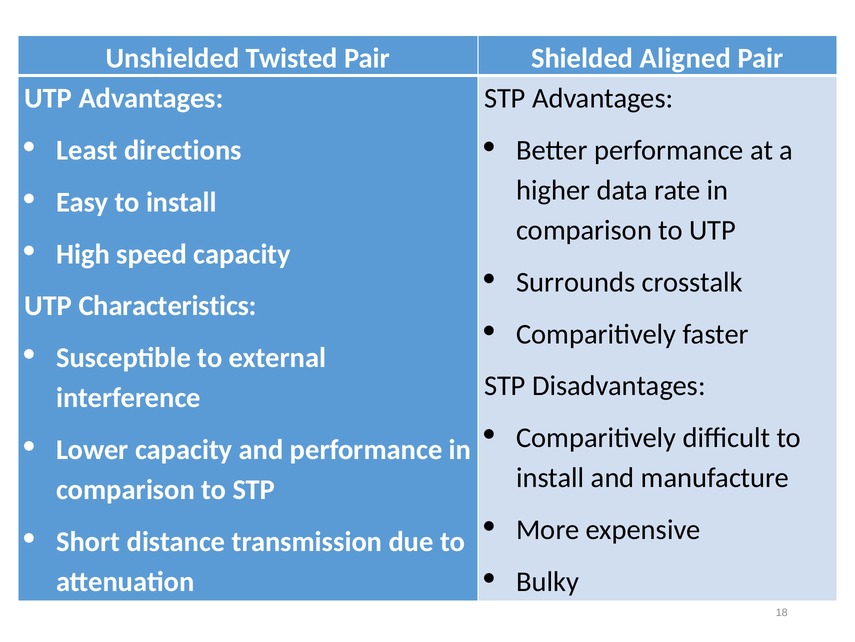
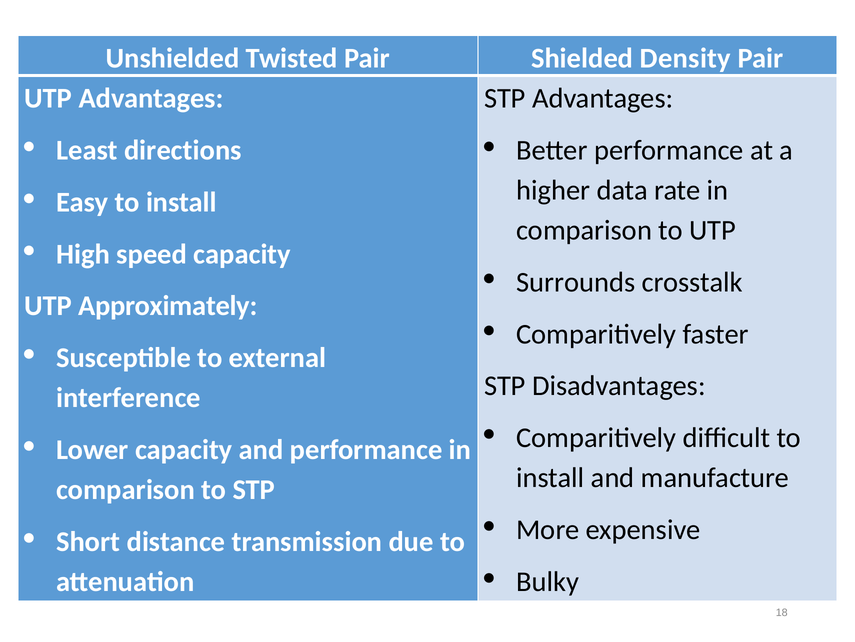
Aligned: Aligned -> Density
Characteristics: Characteristics -> Approximately
